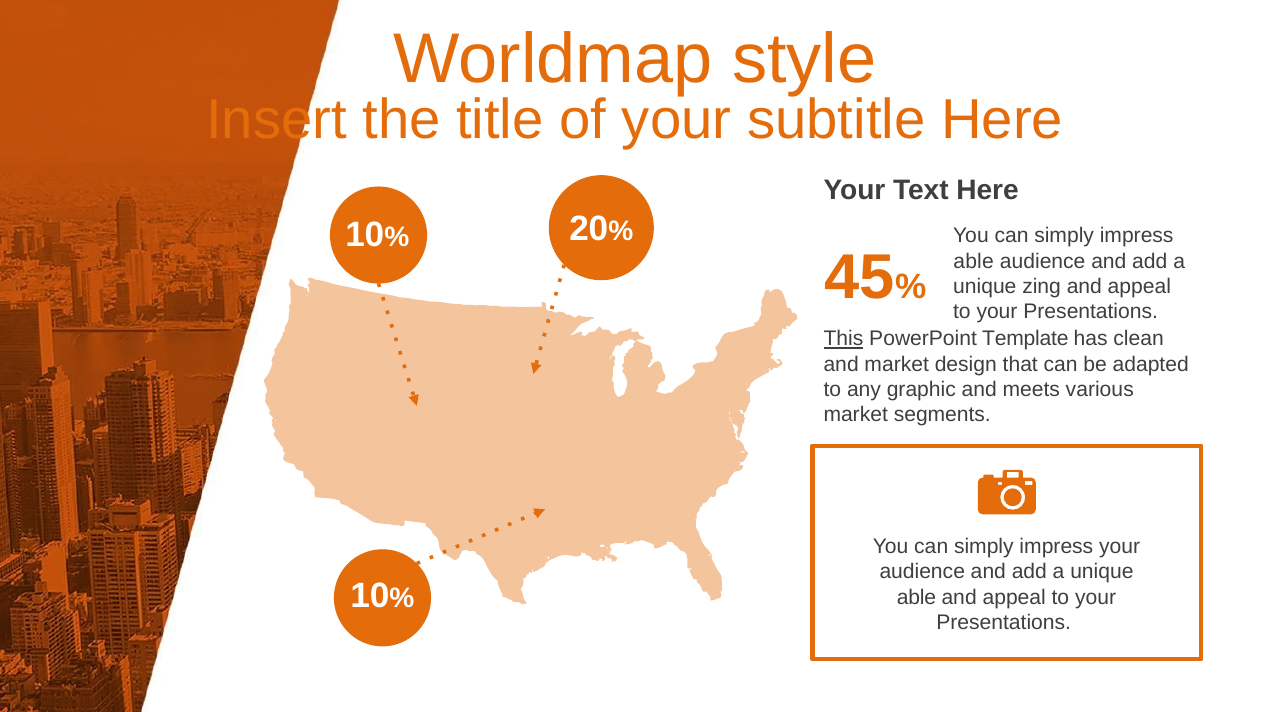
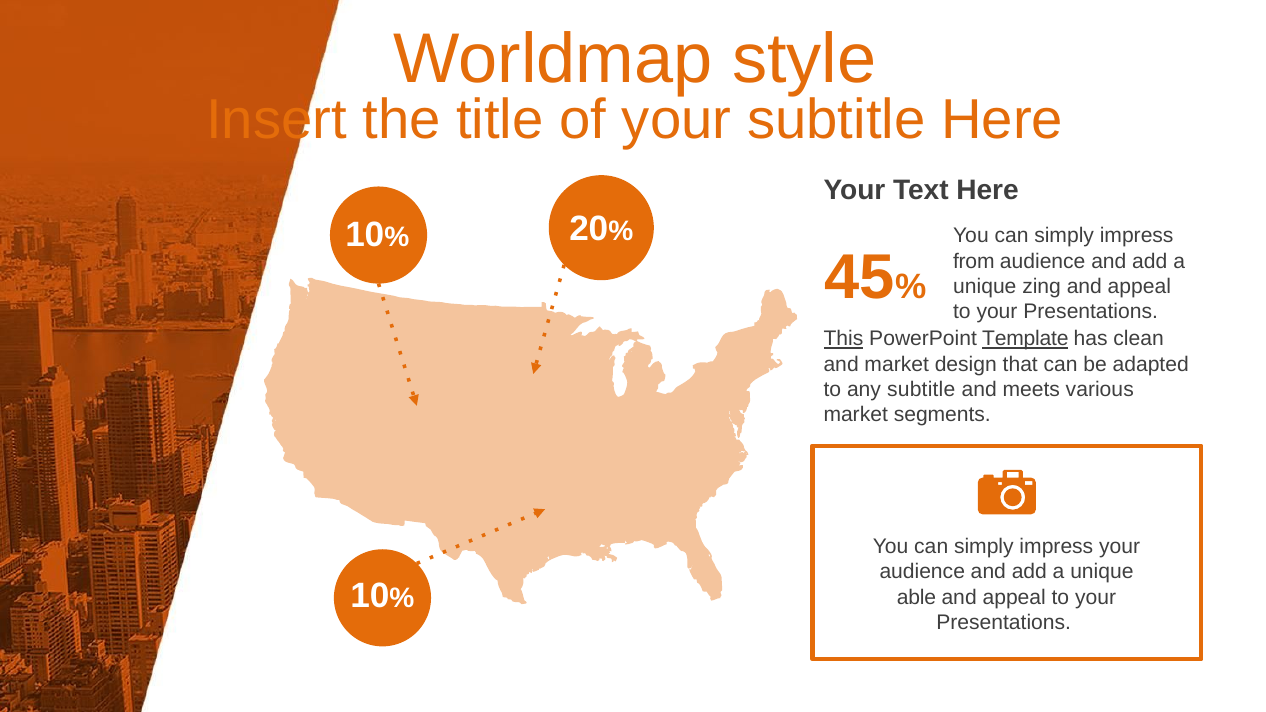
able at (974, 261): able -> from
Template underline: none -> present
any graphic: graphic -> subtitle
